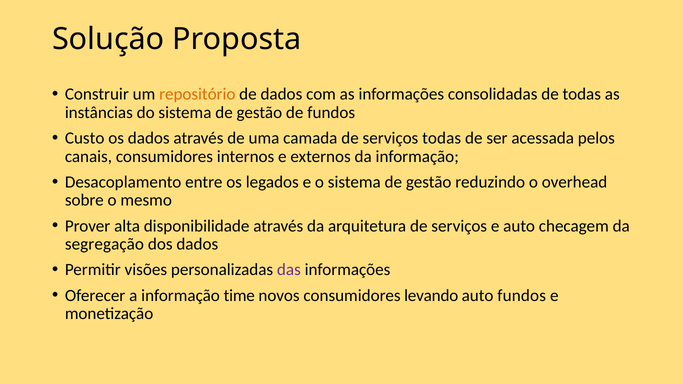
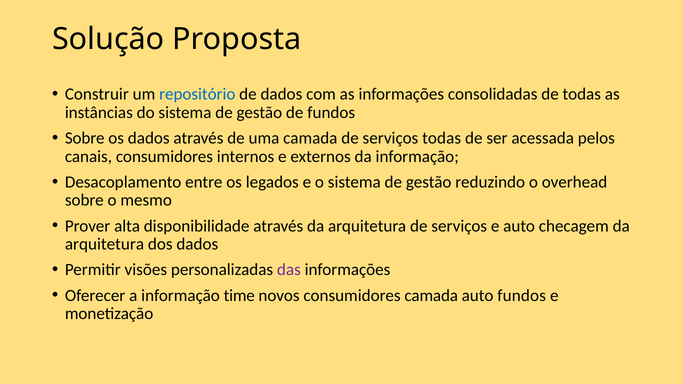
repositório colour: orange -> blue
Custo at (85, 138): Custo -> Sobre
segregação at (104, 244): segregação -> arquitetura
consumidores levando: levando -> camada
